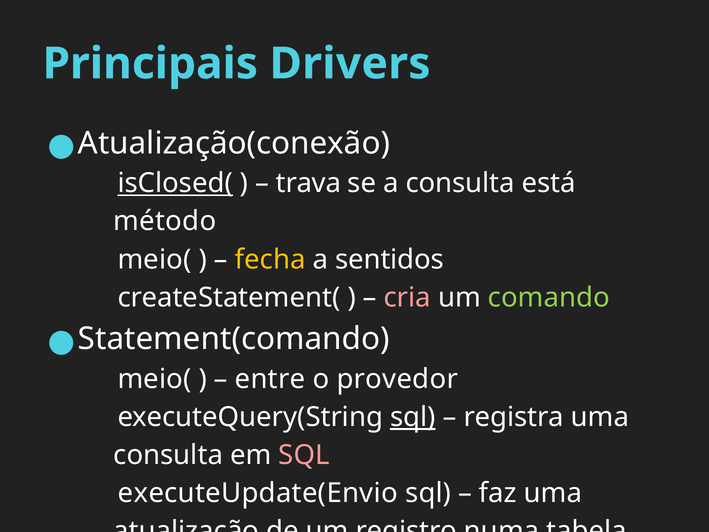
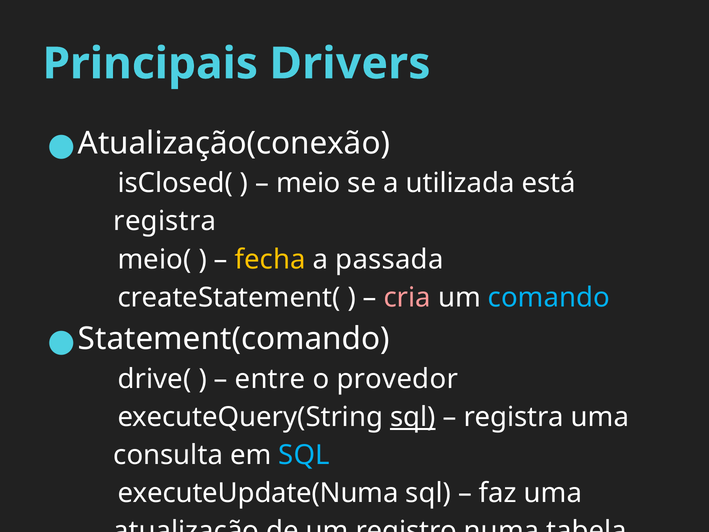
isClosed( underline: present -> none
trava: trava -> meio
a consulta: consulta -> utilizada
método at (165, 221): método -> registra
sentidos: sentidos -> passada
comando colour: light green -> light blue
meio( at (154, 379): meio( -> drive(
SQL at (304, 455) colour: pink -> light blue
executeUpdate(Envio: executeUpdate(Envio -> executeUpdate(Numa
